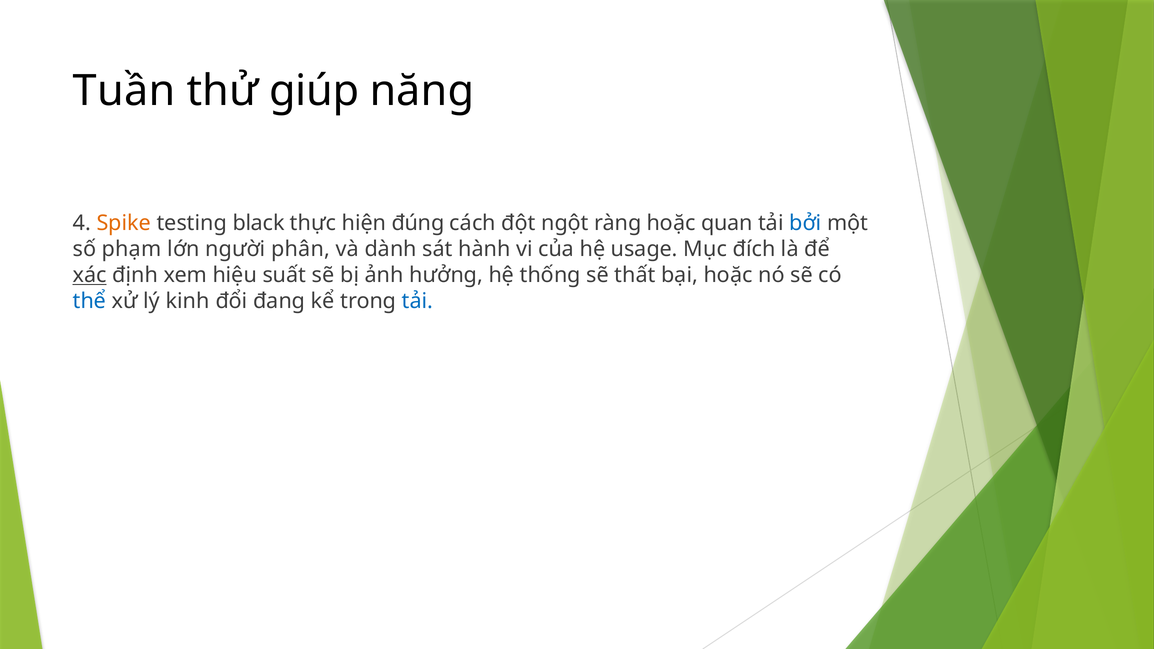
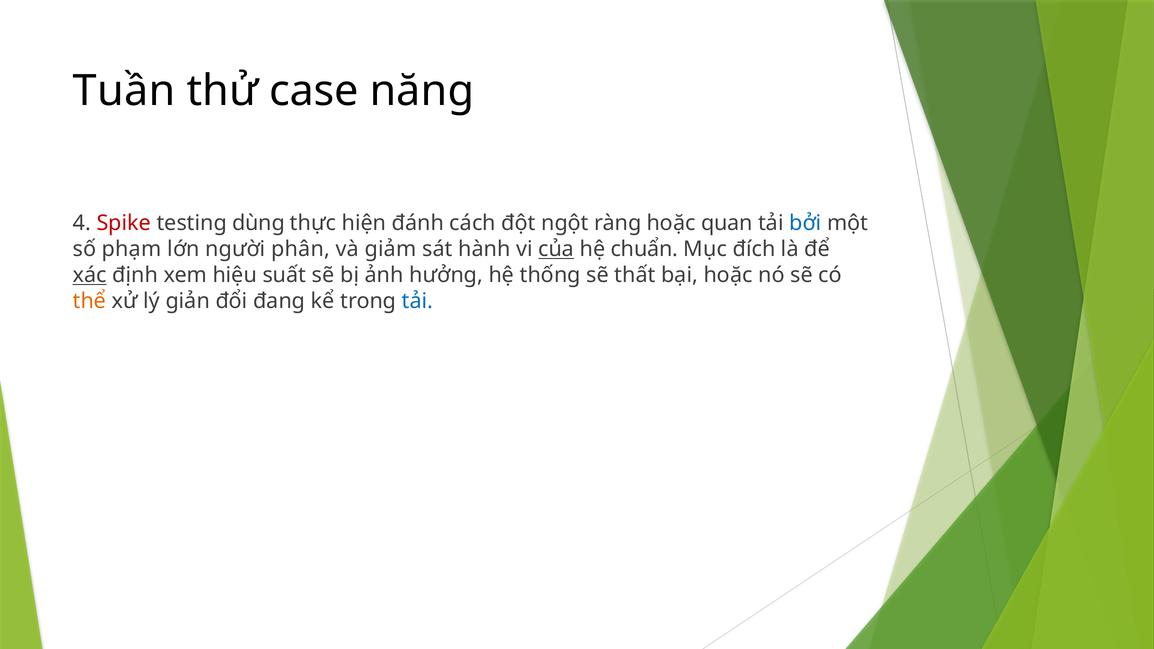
giúp: giúp -> case
Spike colour: orange -> red
black: black -> dùng
đúng: đúng -> đánh
dành: dành -> giảm
của underline: none -> present
usage: usage -> chuẩn
thể colour: blue -> orange
kinh: kinh -> giản
